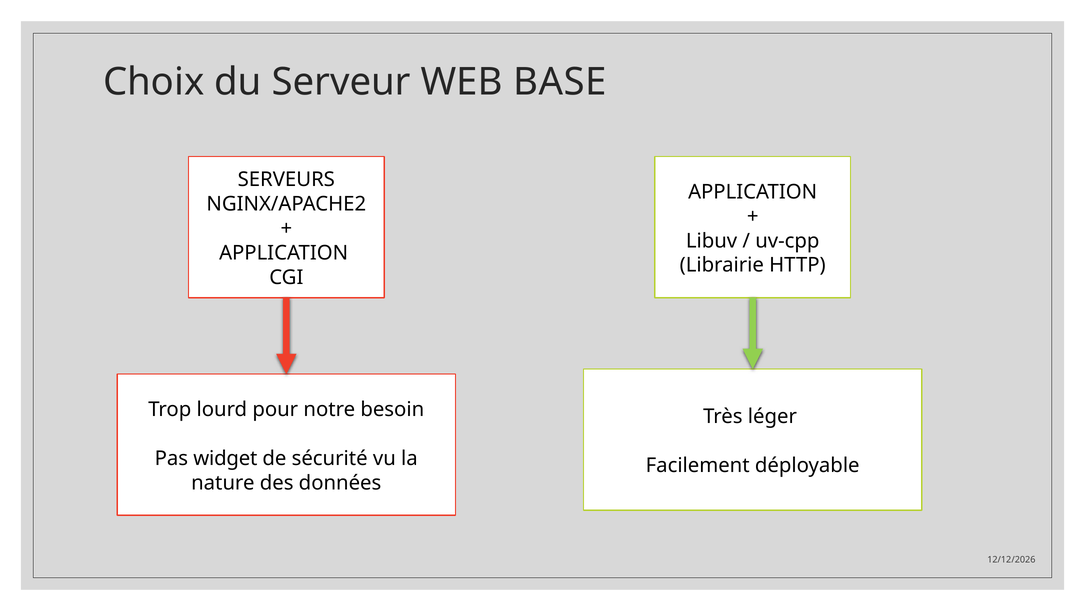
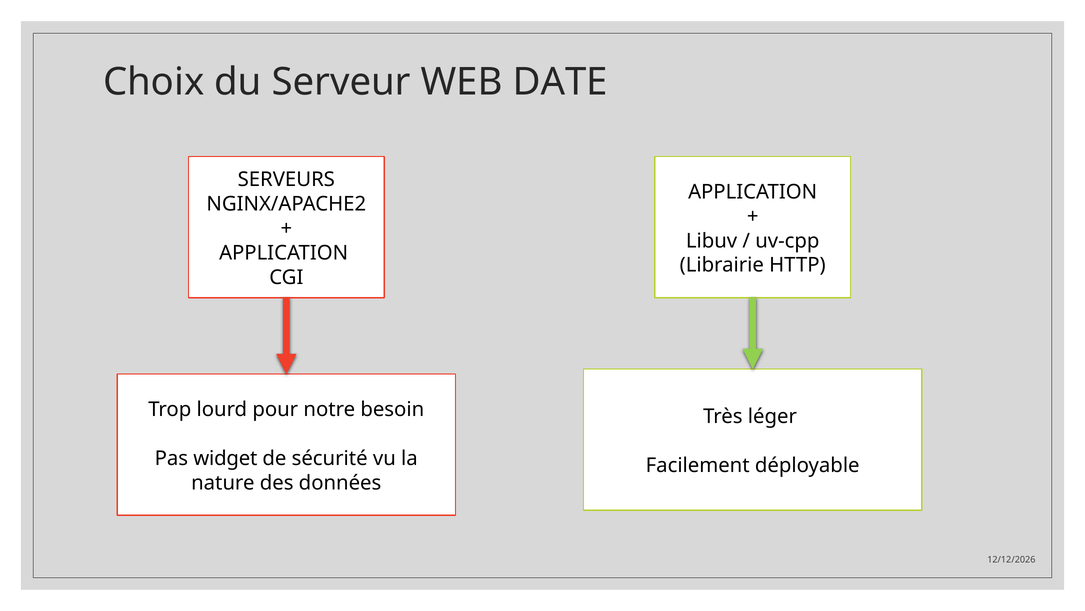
BASE: BASE -> DATE
